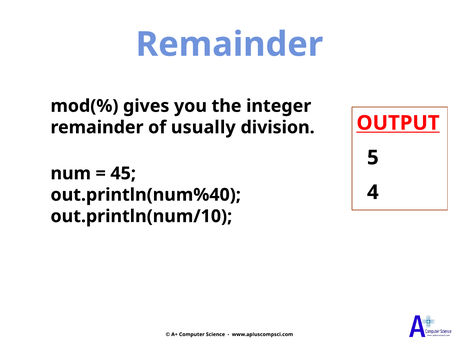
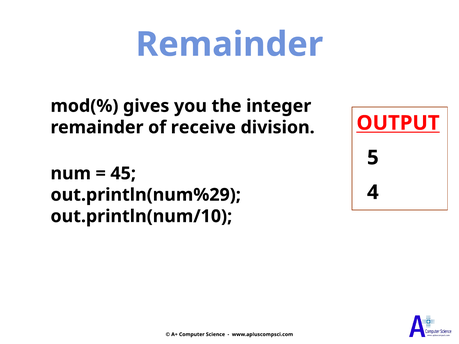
usually: usually -> receive
out.println(num%40: out.println(num%40 -> out.println(num%29
